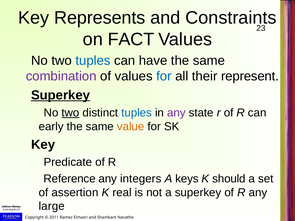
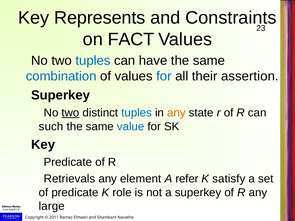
combination colour: purple -> blue
represent: represent -> assertion
Superkey at (61, 95) underline: present -> none
any at (176, 113) colour: purple -> orange
early: early -> such
value colour: orange -> blue
Reference: Reference -> Retrievals
integers: integers -> element
keys: keys -> refer
should: should -> satisfy
of assertion: assertion -> predicate
real: real -> role
